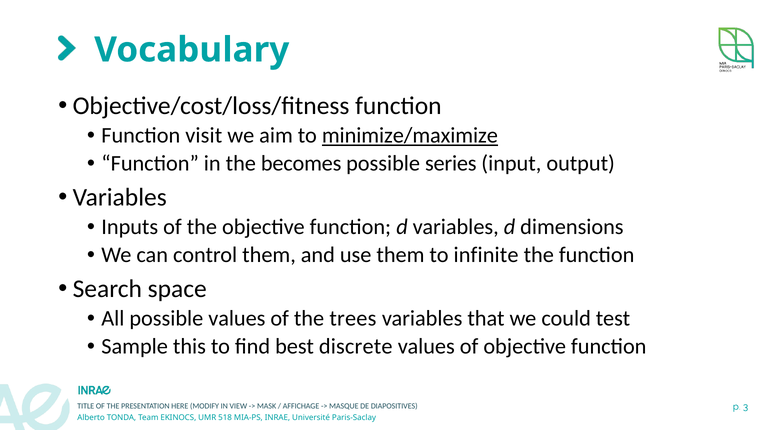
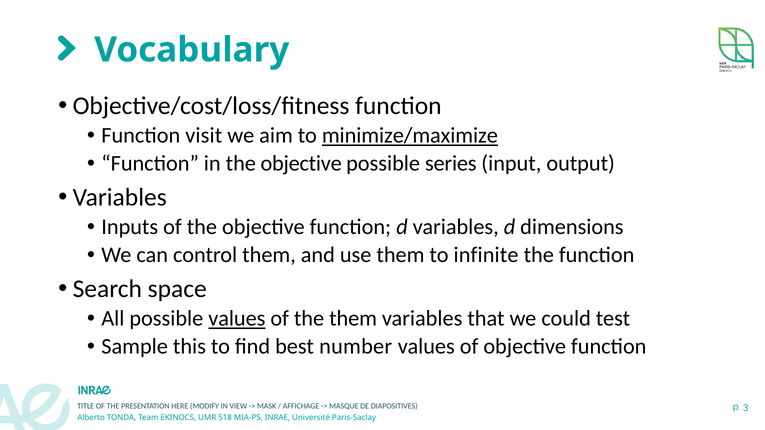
in the becomes: becomes -> objective
values at (237, 319) underline: none -> present
the trees: trees -> them
discrete: discrete -> number
